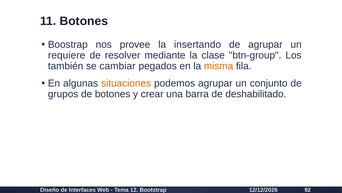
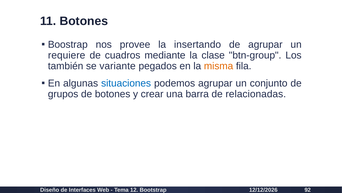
resolver: resolver -> cuadros
cambiar: cambiar -> variante
situaciones colour: orange -> blue
deshabilitado: deshabilitado -> relacionadas
